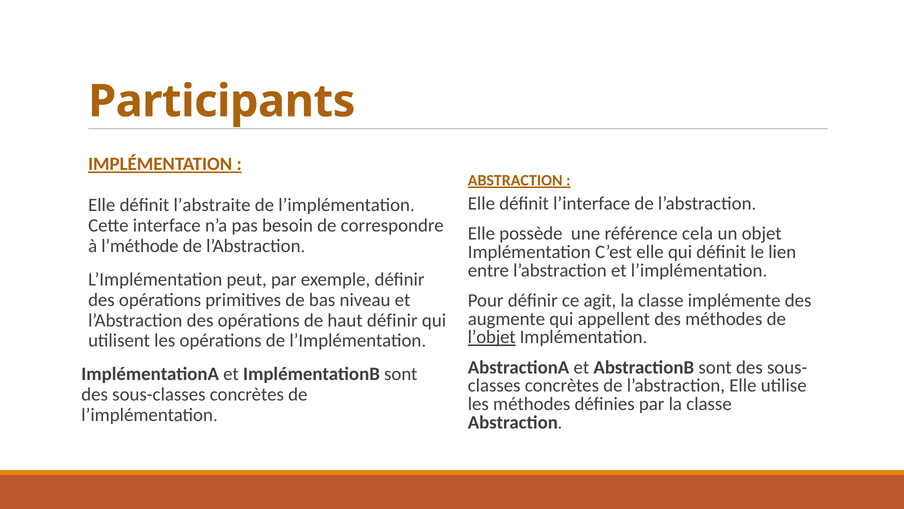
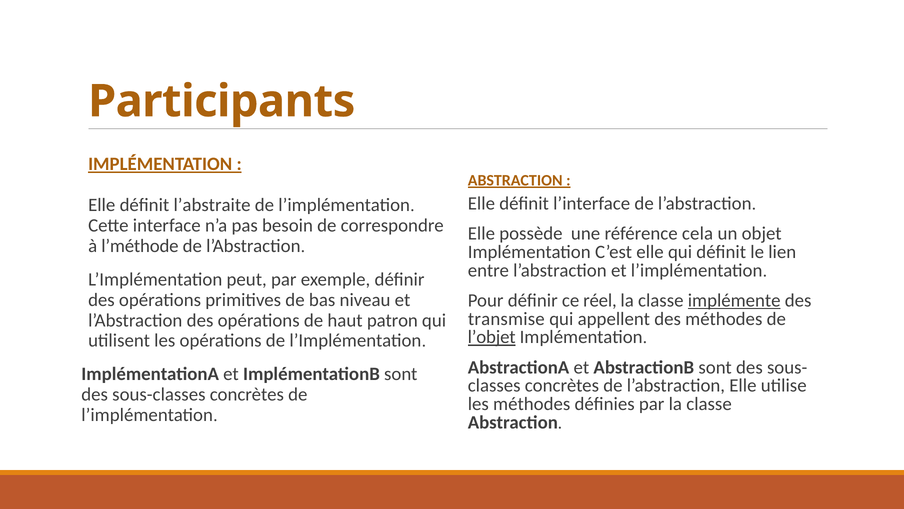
agit: agit -> réel
implémente underline: none -> present
augmente: augmente -> transmise
haut définir: définir -> patron
